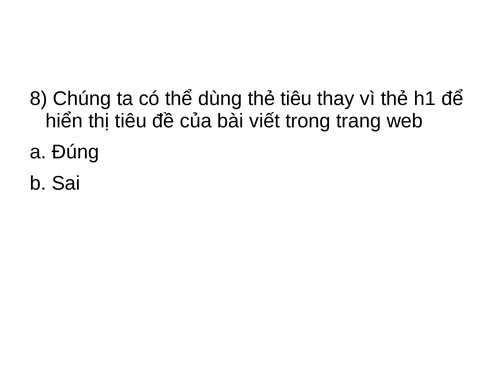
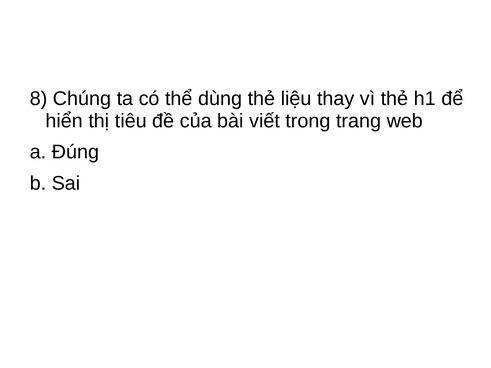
thẻ tiêu: tiêu -> liệu
